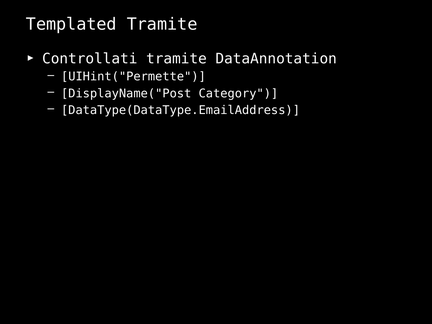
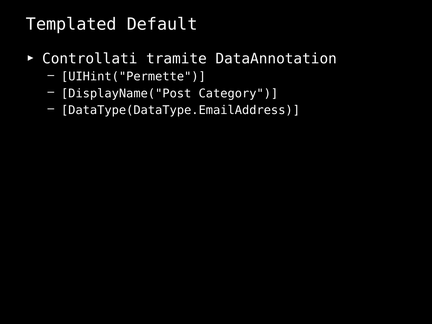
Templated Tramite: Tramite -> Default
